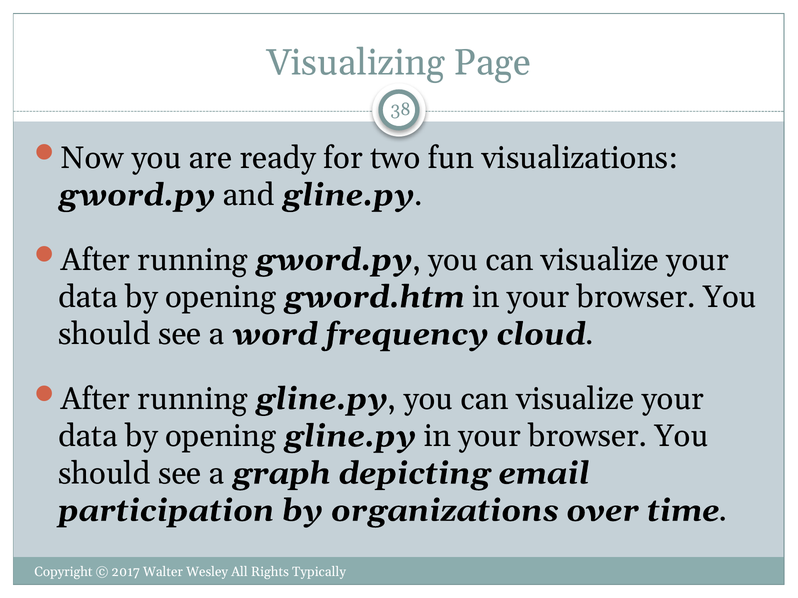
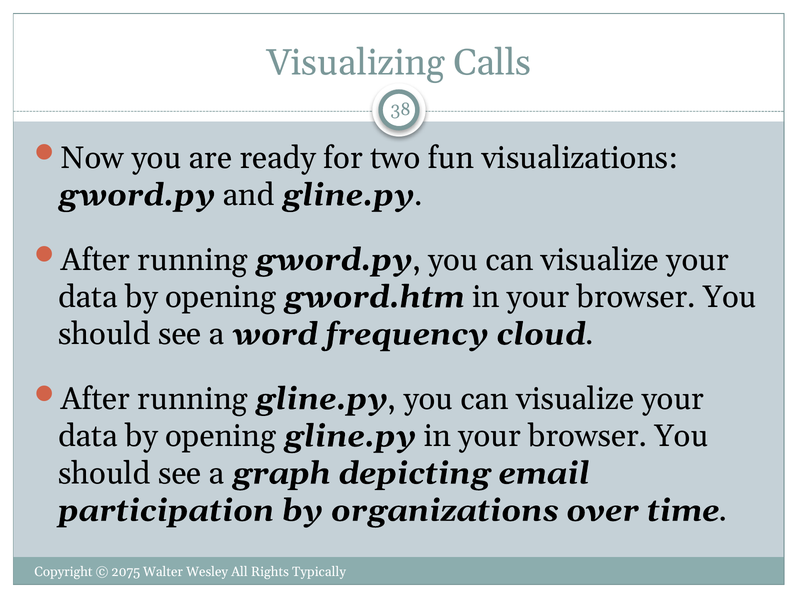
Page: Page -> Calls
2017: 2017 -> 2075
